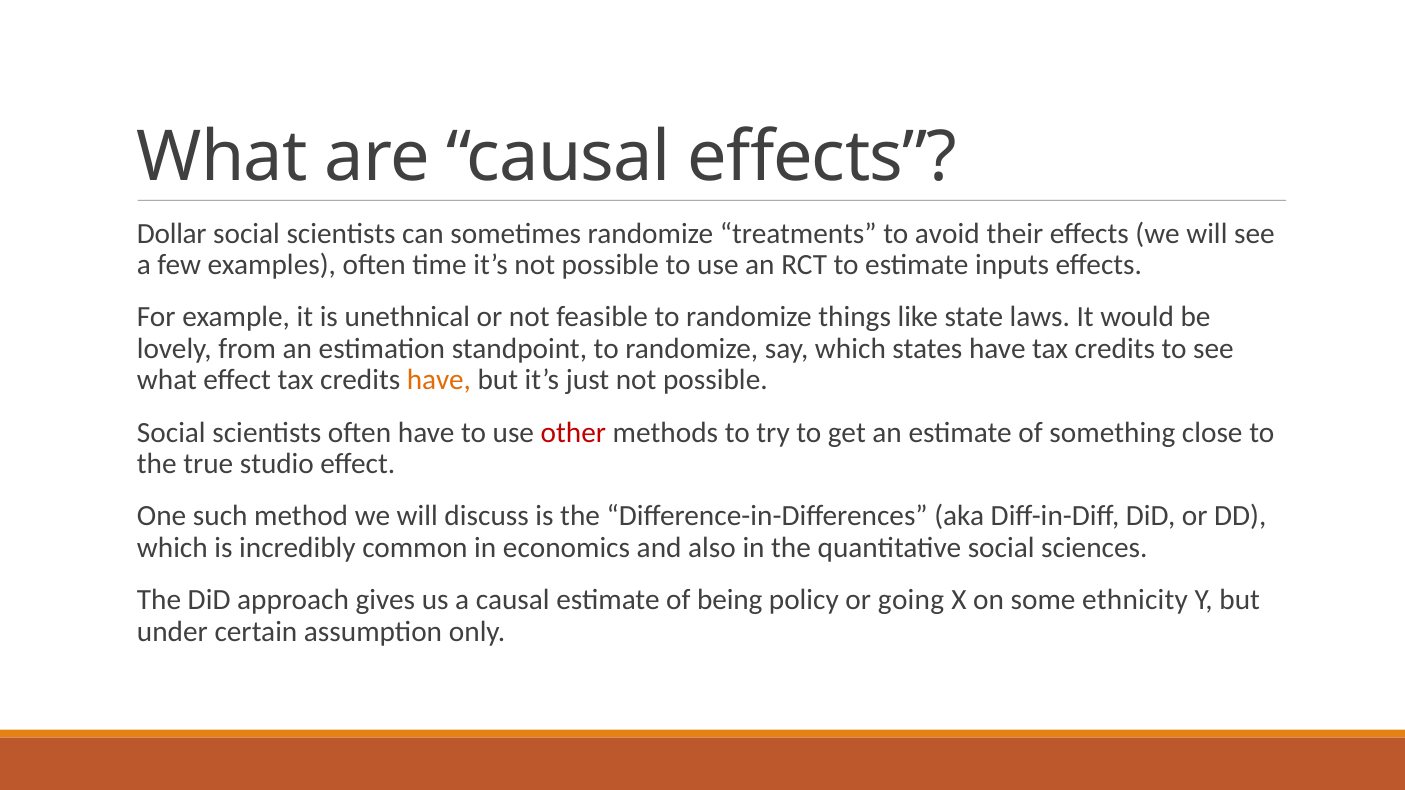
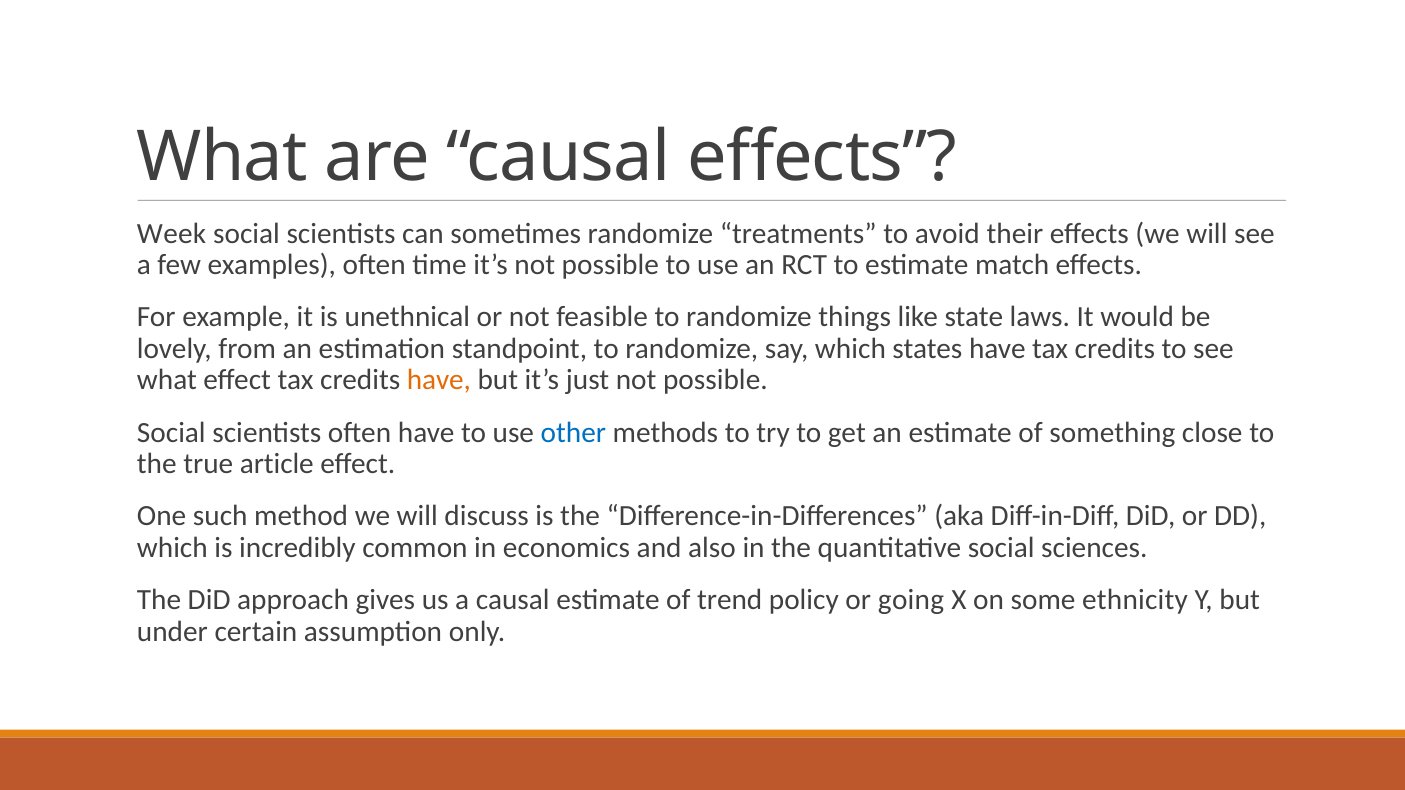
Dollar: Dollar -> Week
inputs: inputs -> match
other colour: red -> blue
studio: studio -> article
being: being -> trend
